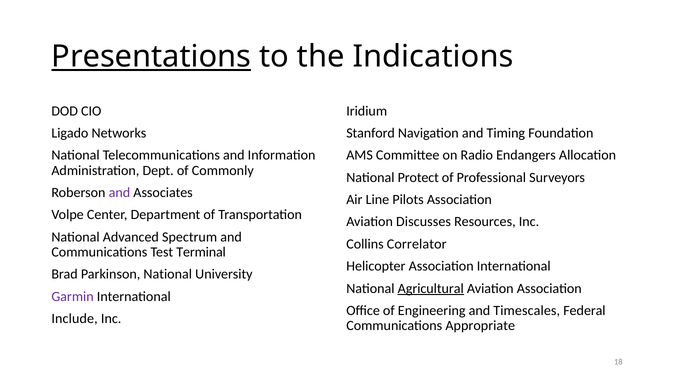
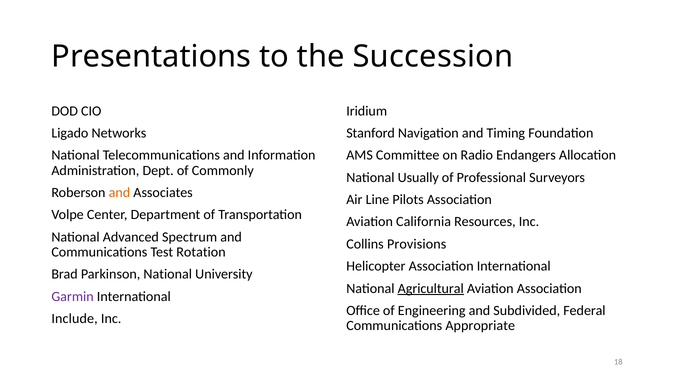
Presentations underline: present -> none
Indications: Indications -> Succession
Protect: Protect -> Usually
and at (119, 193) colour: purple -> orange
Discusses: Discusses -> California
Correlator: Correlator -> Provisions
Terminal: Terminal -> Rotation
Timescales: Timescales -> Subdivided
